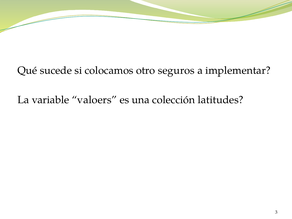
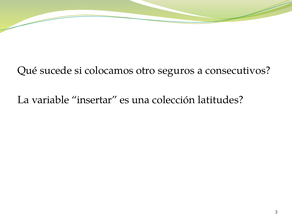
implementar: implementar -> consecutivos
valoers: valoers -> insertar
